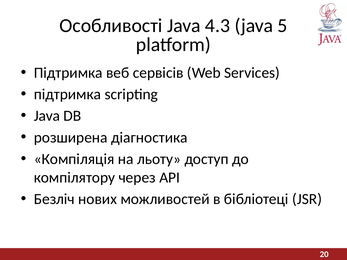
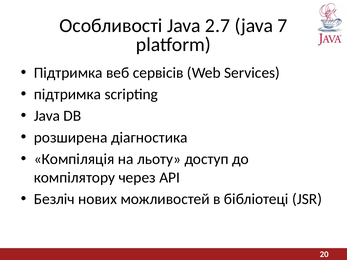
4.3: 4.3 -> 2.7
5: 5 -> 7
